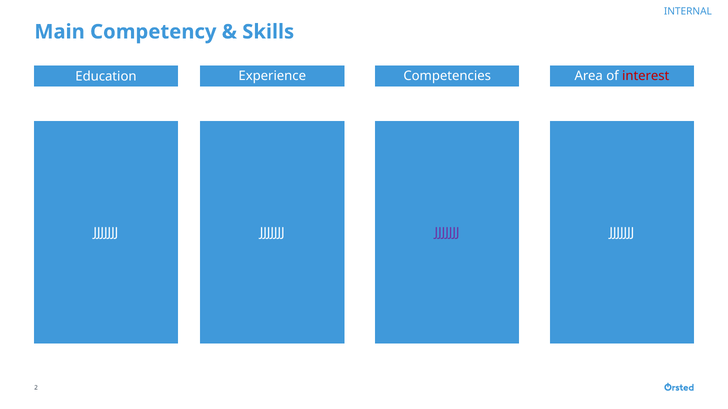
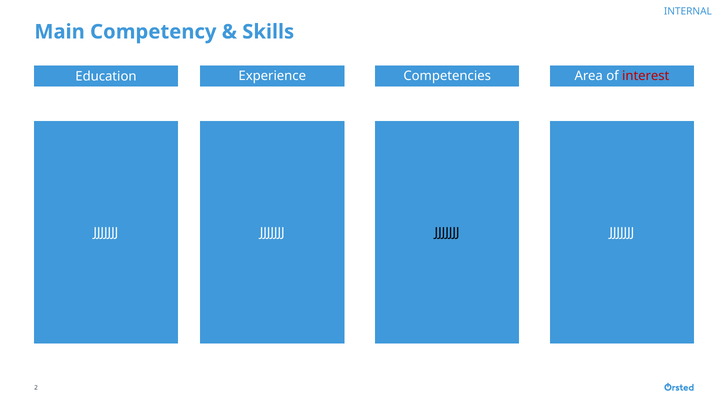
JJJJJJJ at (447, 233) colour: purple -> black
